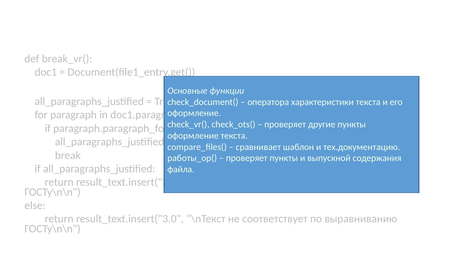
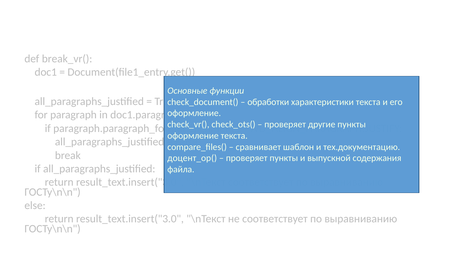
оператора: оператора -> обработки
работы_op(: работы_op( -> доцент_op(
